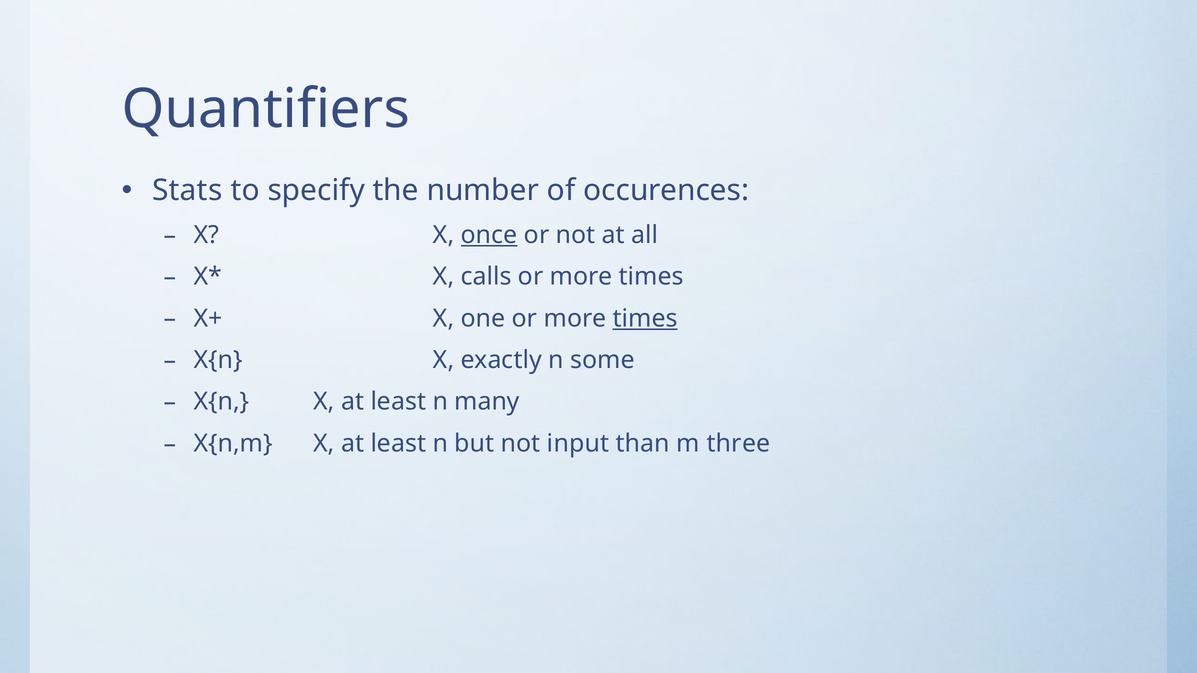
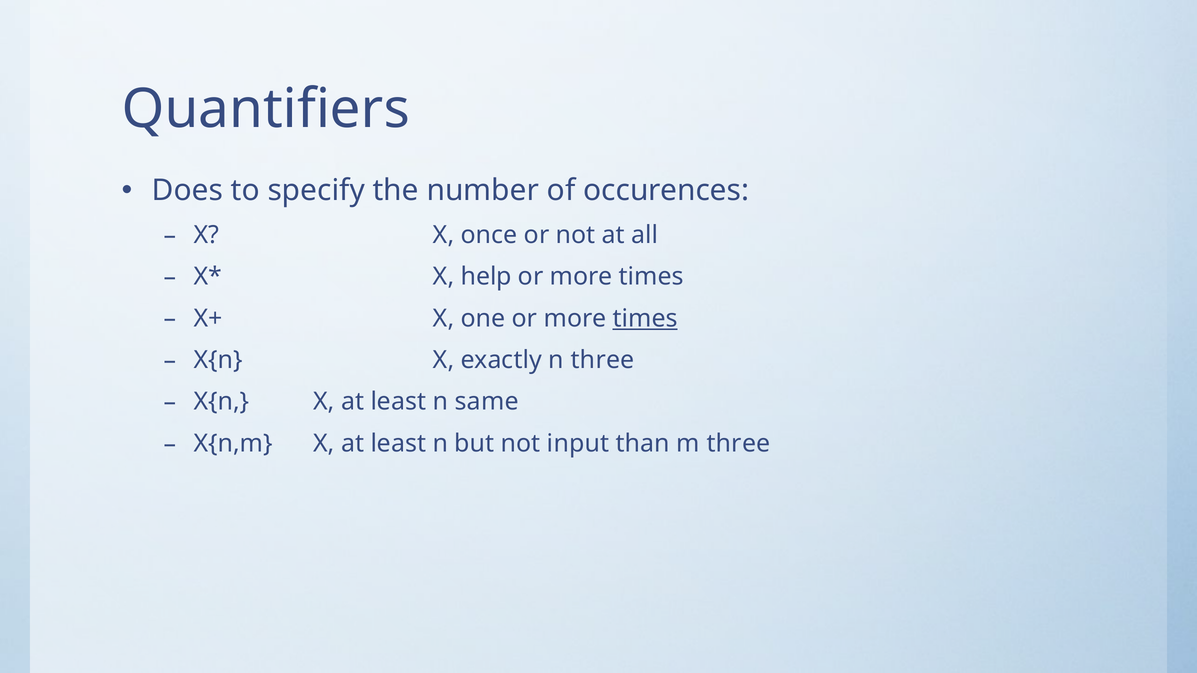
Stats: Stats -> Does
once underline: present -> none
calls: calls -> help
n some: some -> three
many: many -> same
